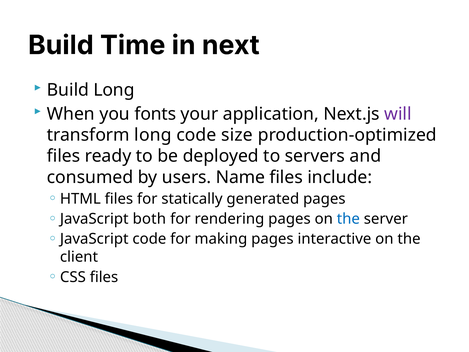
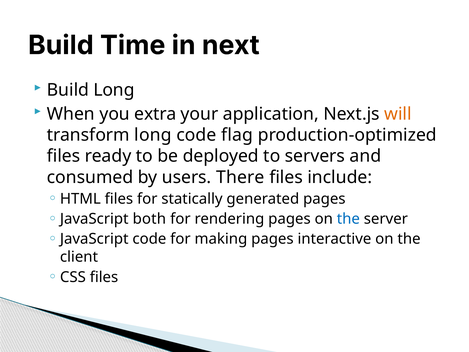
fonts: fonts -> extra
will colour: purple -> orange
size: size -> flag
Name: Name -> There
